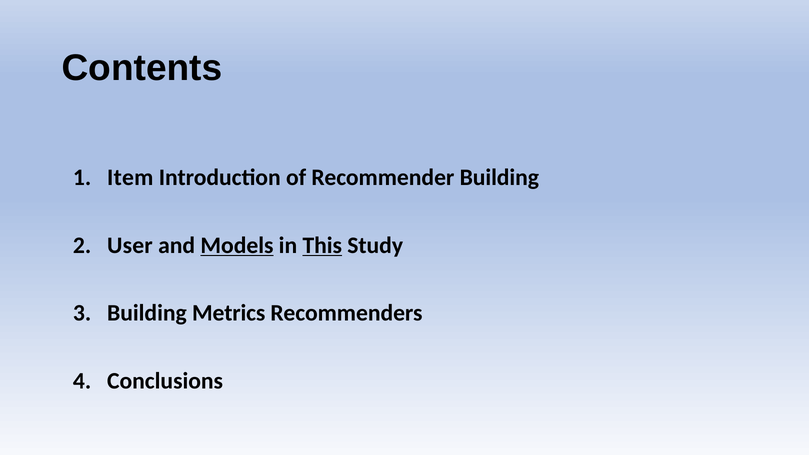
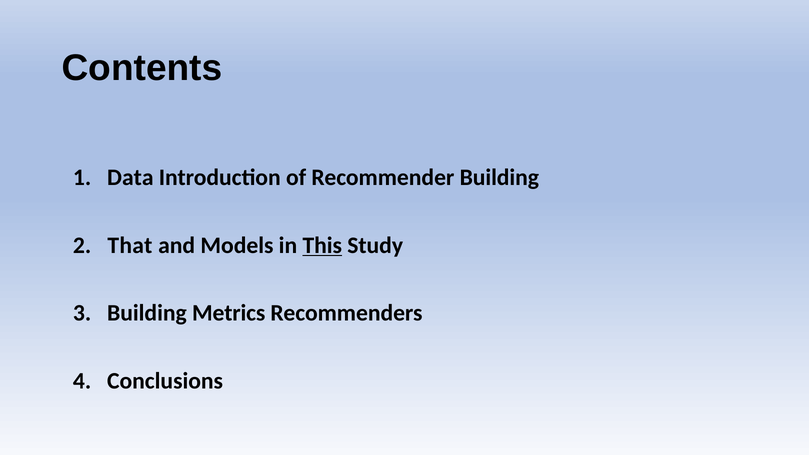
Item: Item -> Data
User: User -> That
Models underline: present -> none
